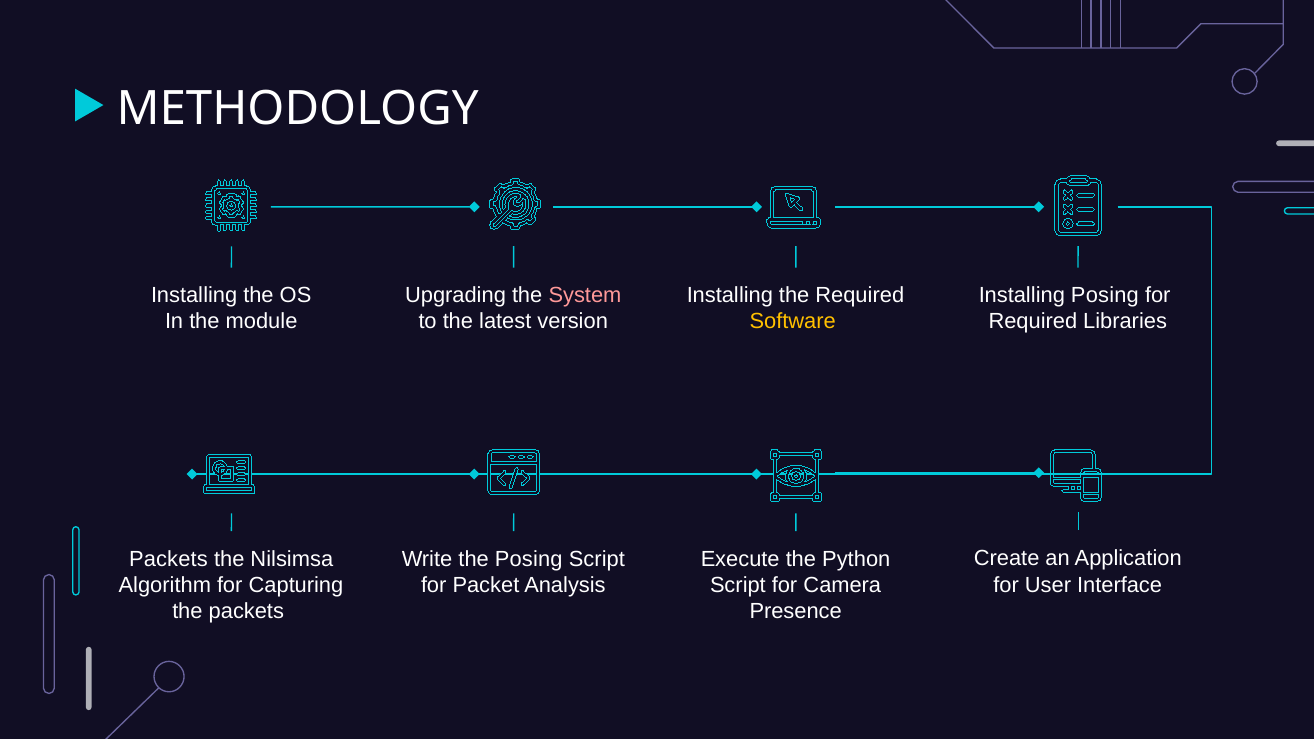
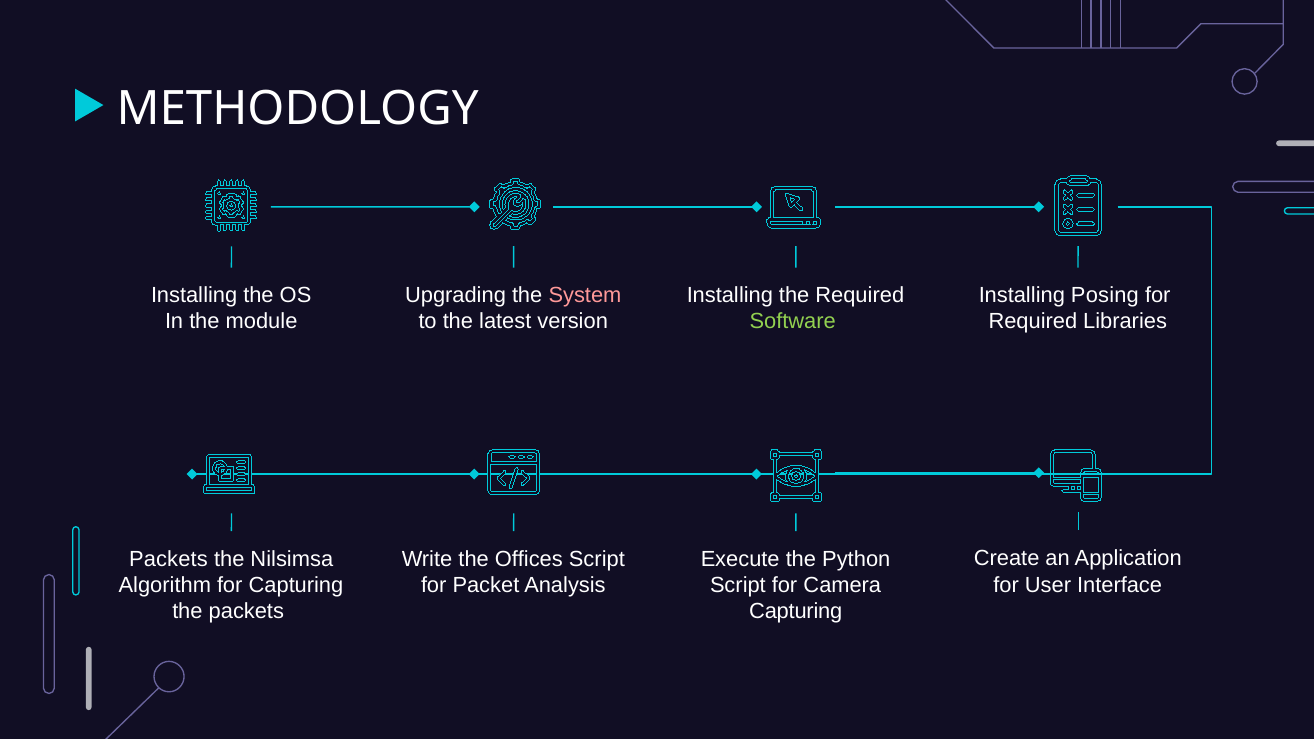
Software colour: yellow -> light green
the Posing: Posing -> Offices
Presence at (796, 612): Presence -> Capturing
